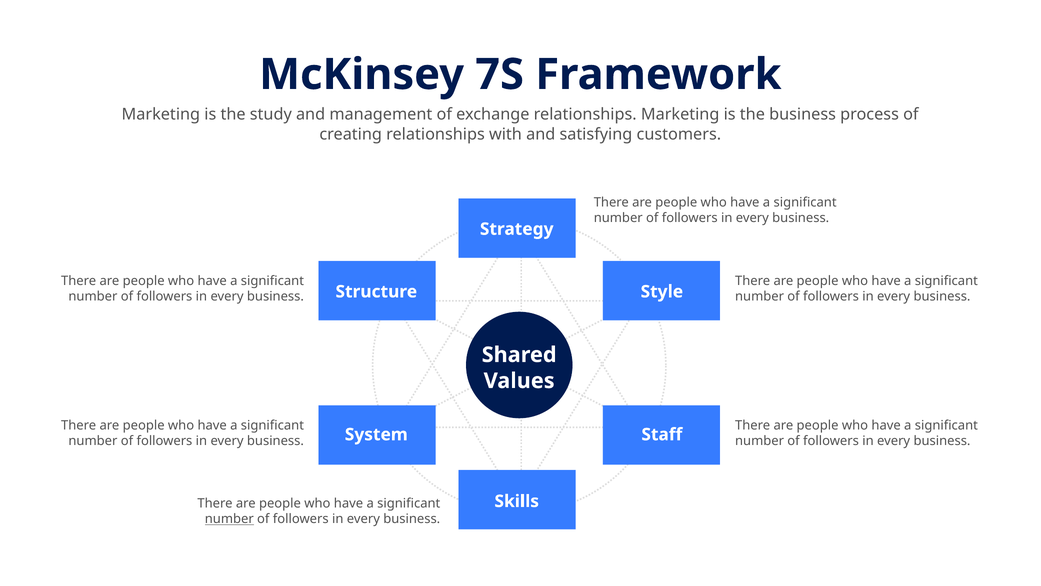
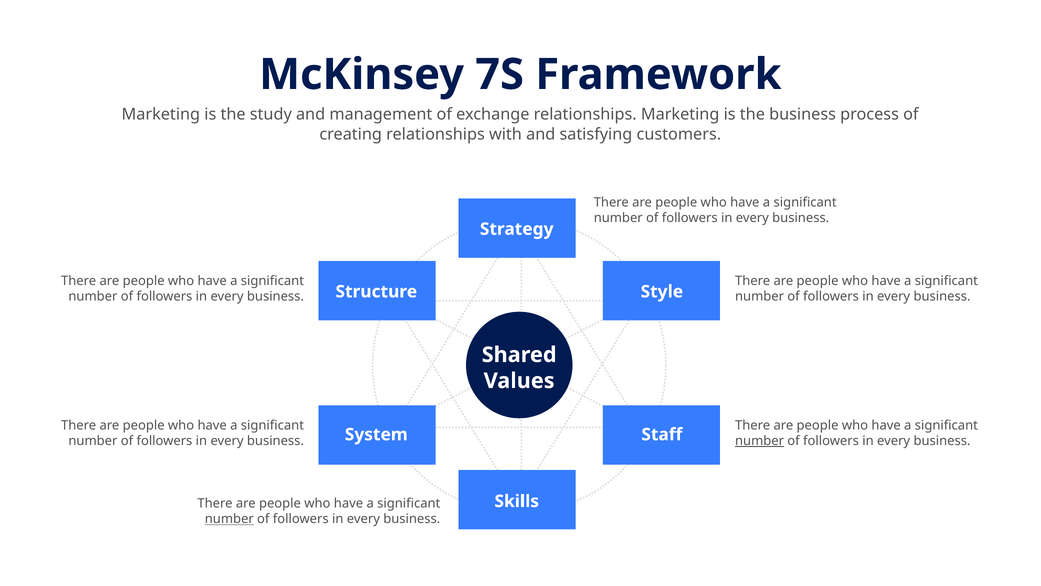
number at (760, 441) underline: none -> present
